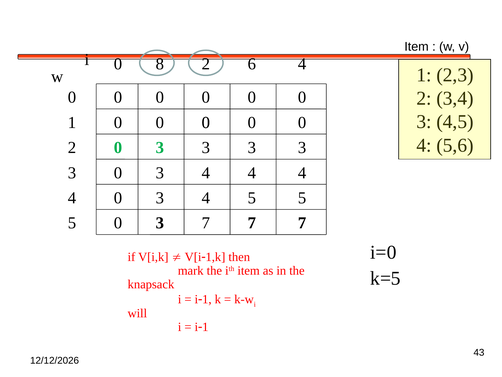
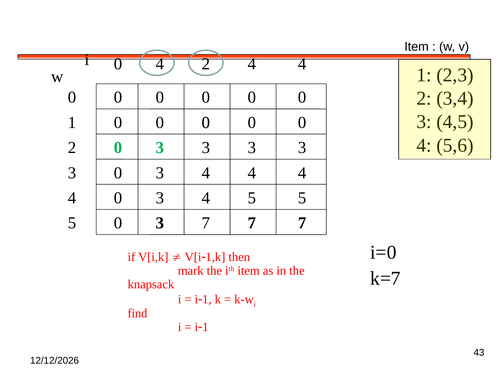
i 0 8: 8 -> 4
2 6: 6 -> 4
k=5: k=5 -> k=7
will: will -> find
